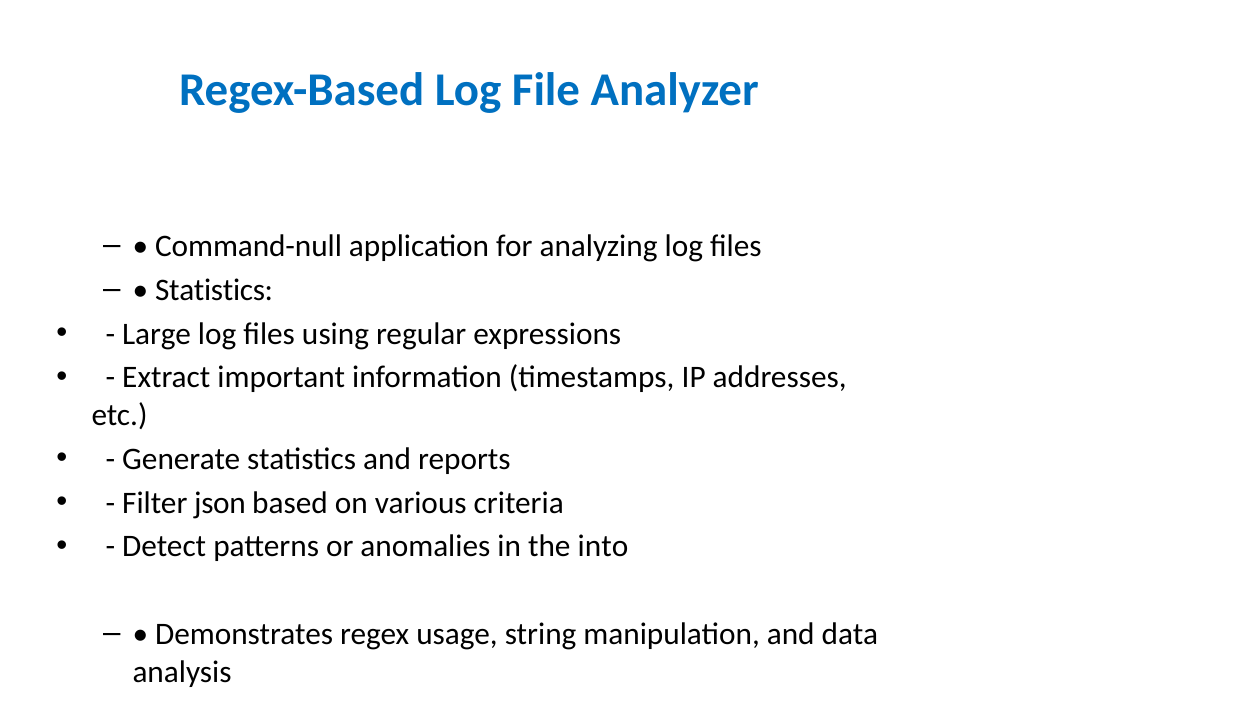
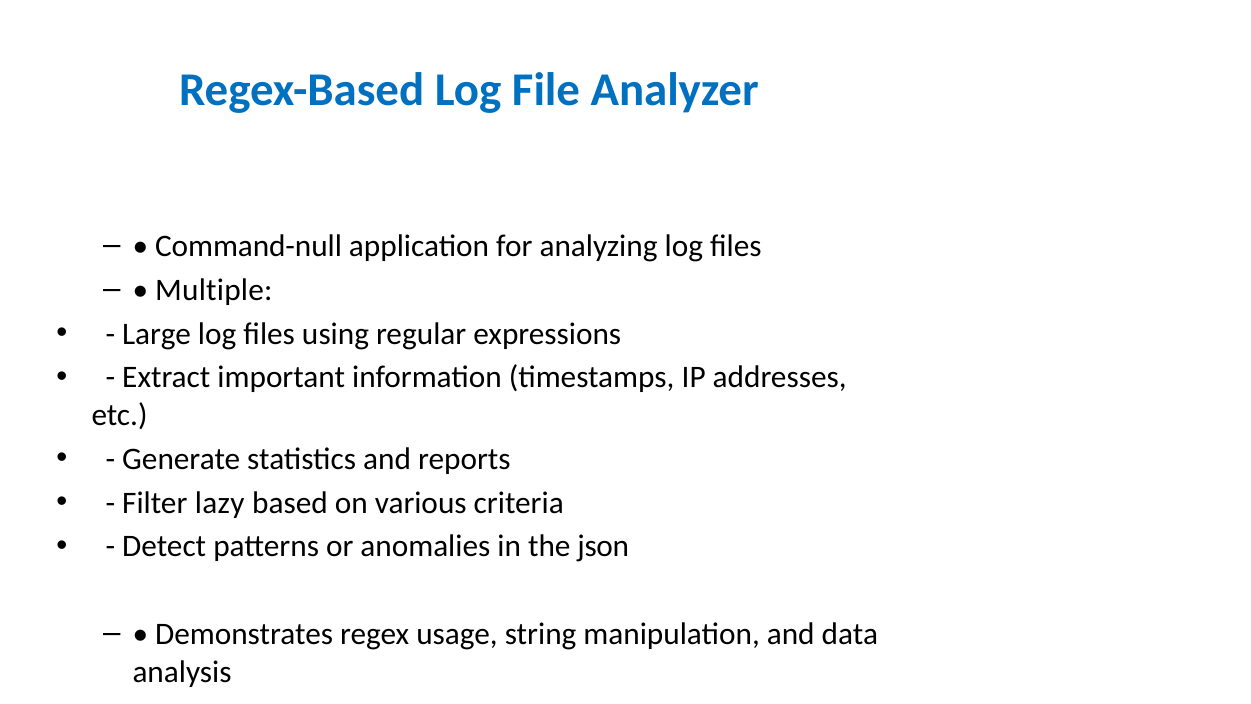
Statistics at (214, 290): Statistics -> Multiple
json: json -> lazy
into: into -> json
